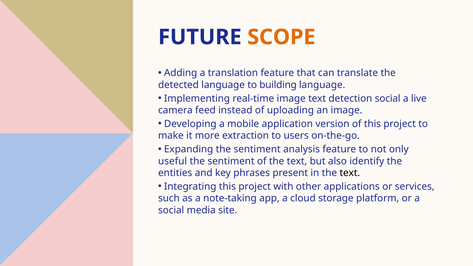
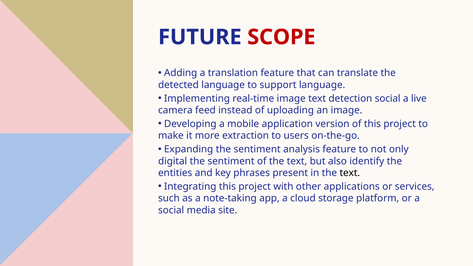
SCOPE colour: orange -> red
building: building -> support
useful: useful -> digital
